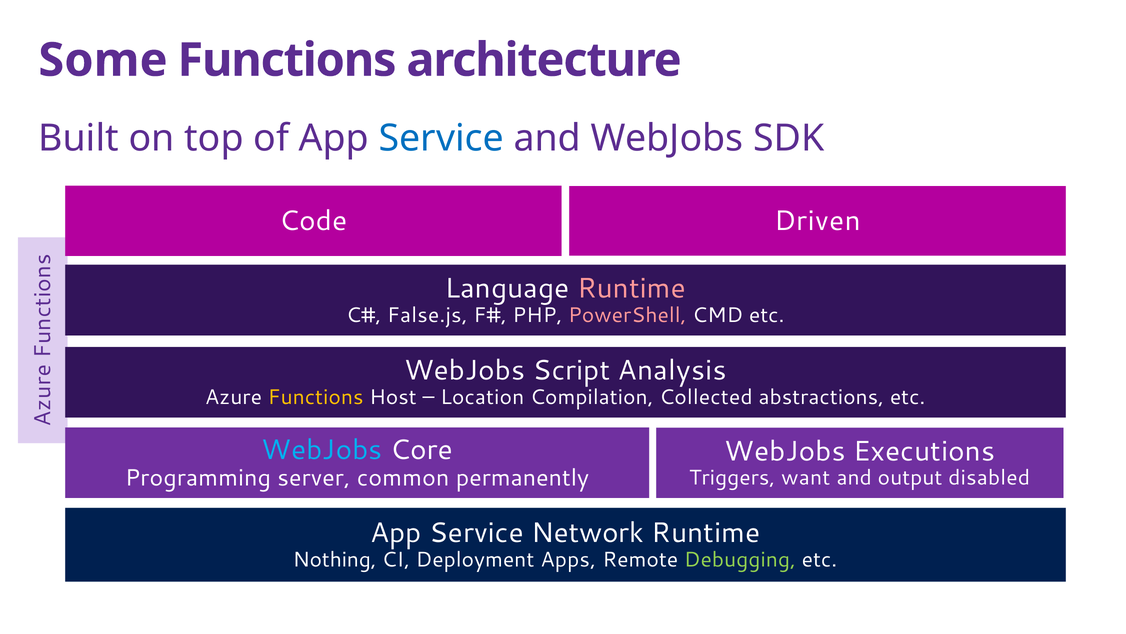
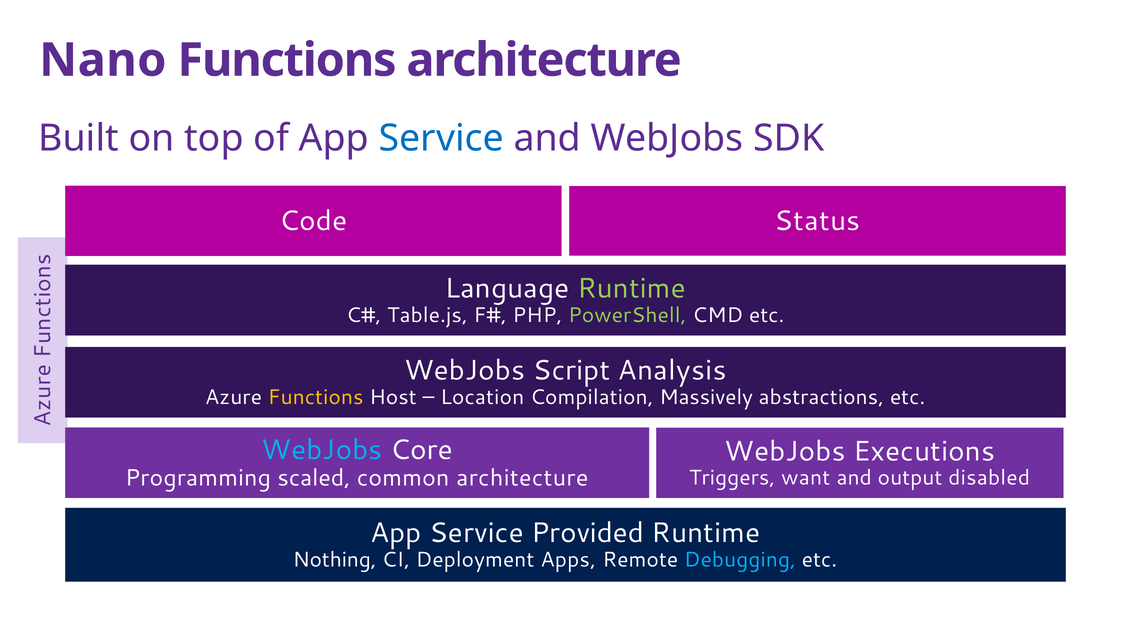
Some: Some -> Nano
Driven: Driven -> Status
Runtime at (631, 288) colour: pink -> light green
False.js: False.js -> Table.js
PowerShell colour: pink -> light green
Collected: Collected -> Massively
server: server -> scaled
common permanently: permanently -> architecture
Network: Network -> Provided
Debugging colour: light green -> light blue
